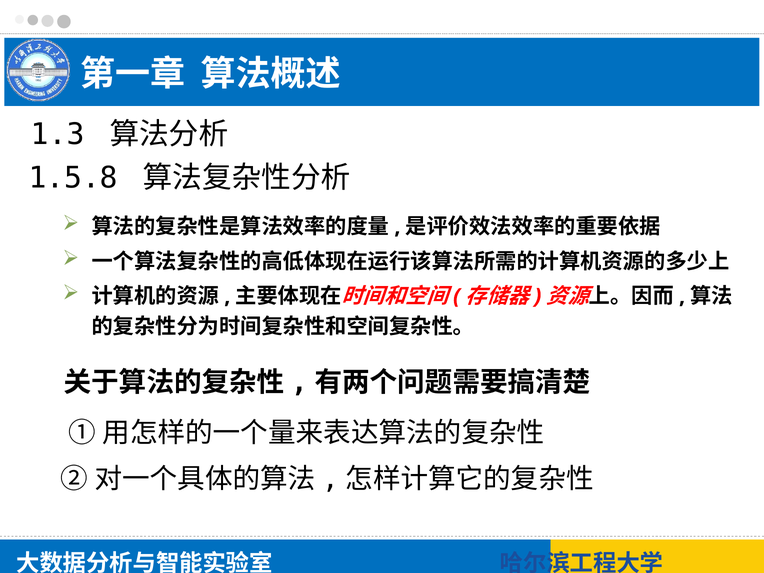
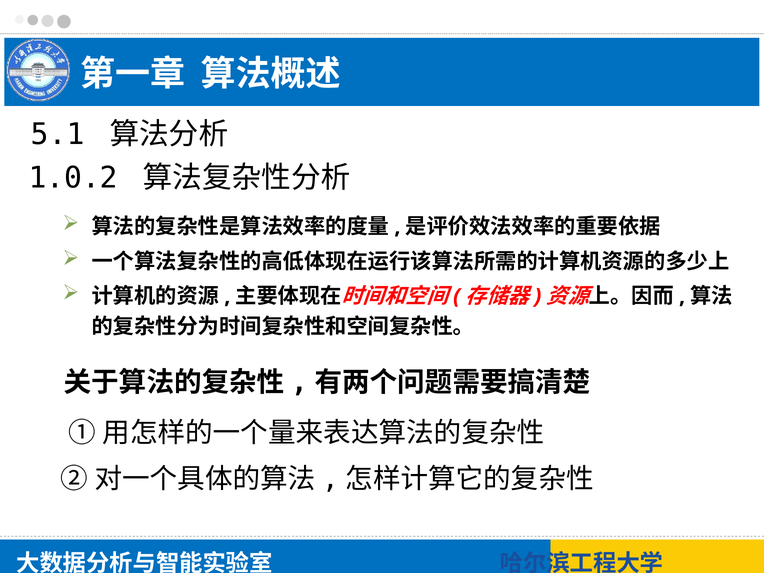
1.3: 1.3 -> 5.1
1.5.8: 1.5.8 -> 1.0.2
